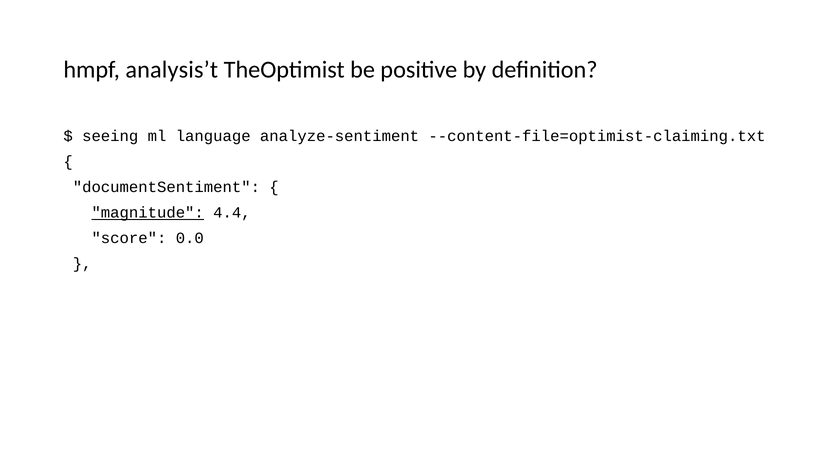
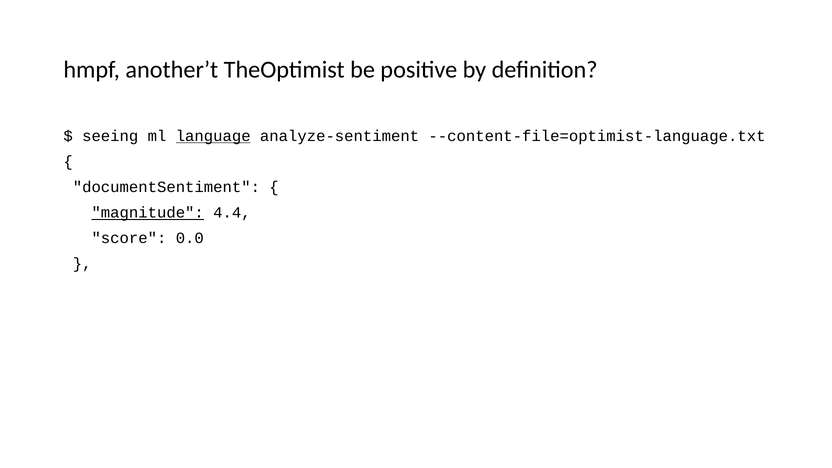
analysis’t: analysis’t -> another’t
language underline: none -> present
--content-file=optimist-claiming.txt: --content-file=optimist-claiming.txt -> --content-file=optimist-language.txt
